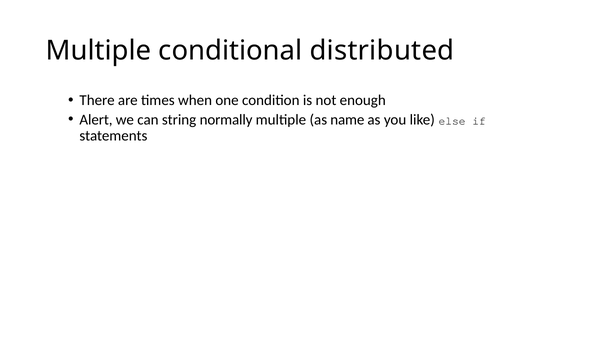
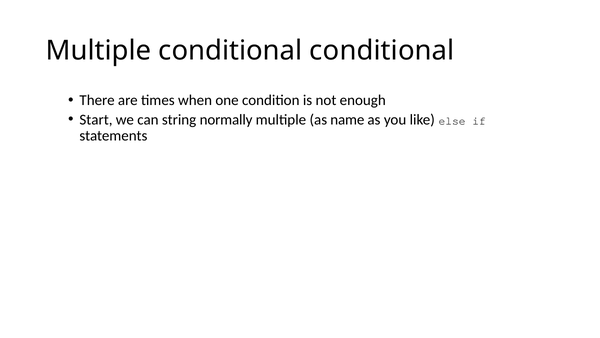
conditional distributed: distributed -> conditional
Alert: Alert -> Start
